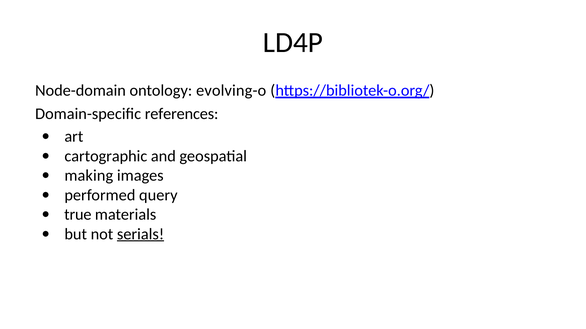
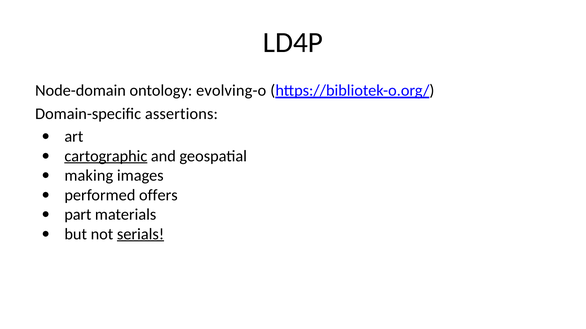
references: references -> assertions
cartographic underline: none -> present
query: query -> offers
true: true -> part
